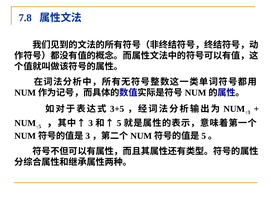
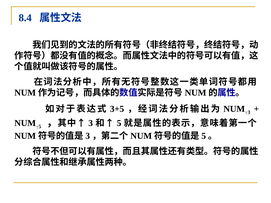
7.8: 7.8 -> 8.4
